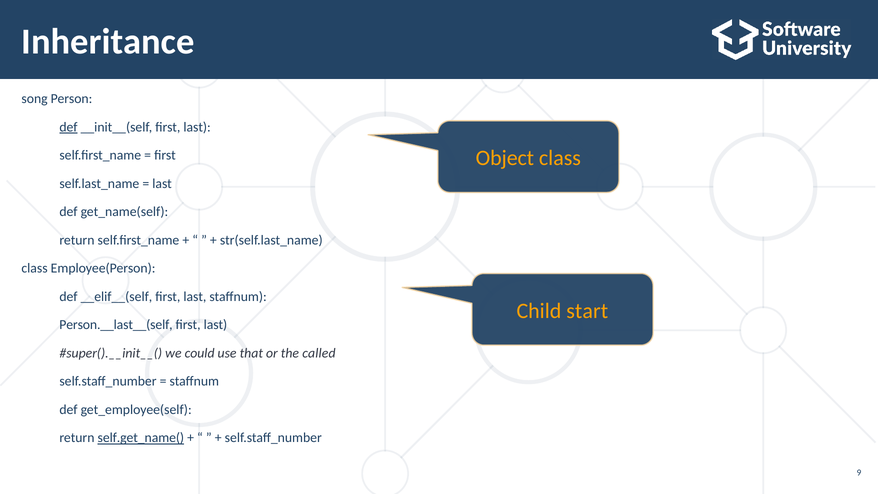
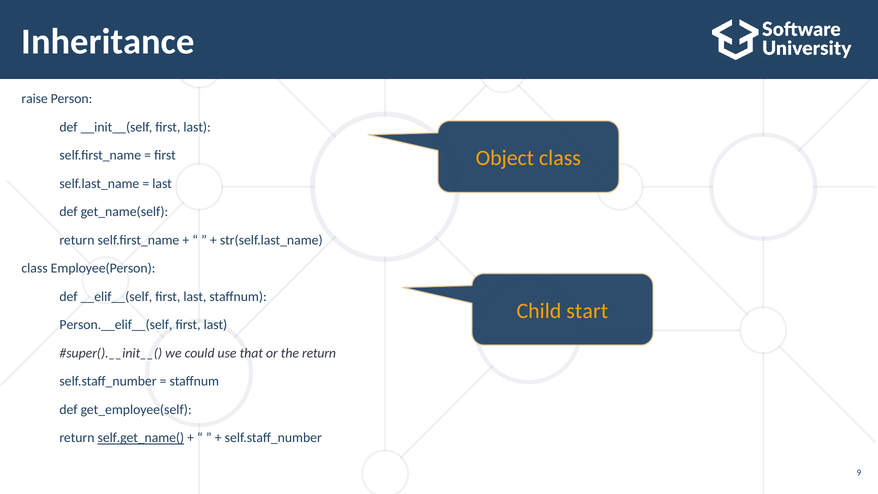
song: song -> raise
def at (68, 127) underline: present -> none
Person.__last__(self: Person.__last__(self -> Person.__elif__(self
the called: called -> return
